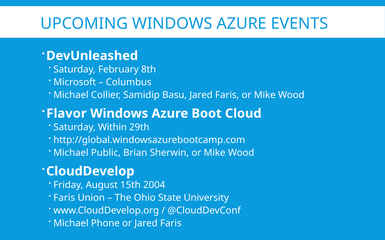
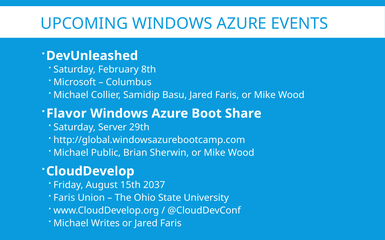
Cloud: Cloud -> Share
Within: Within -> Server
2004: 2004 -> 2037
Phone: Phone -> Writes
